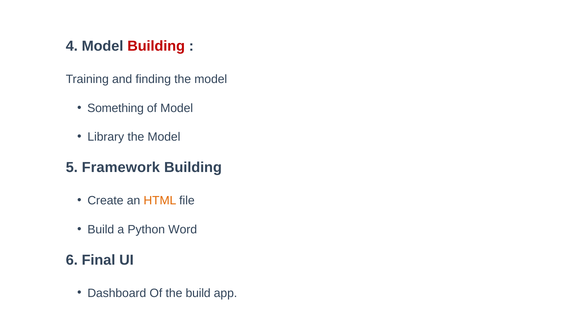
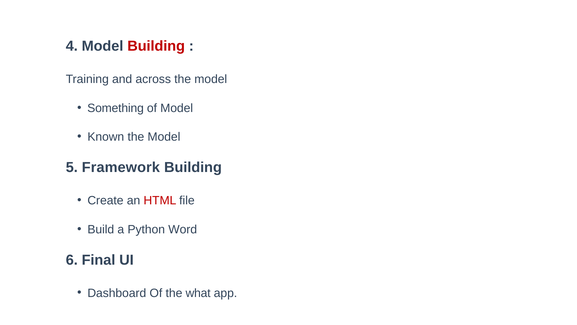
finding: finding -> across
Library: Library -> Known
HTML colour: orange -> red
the build: build -> what
